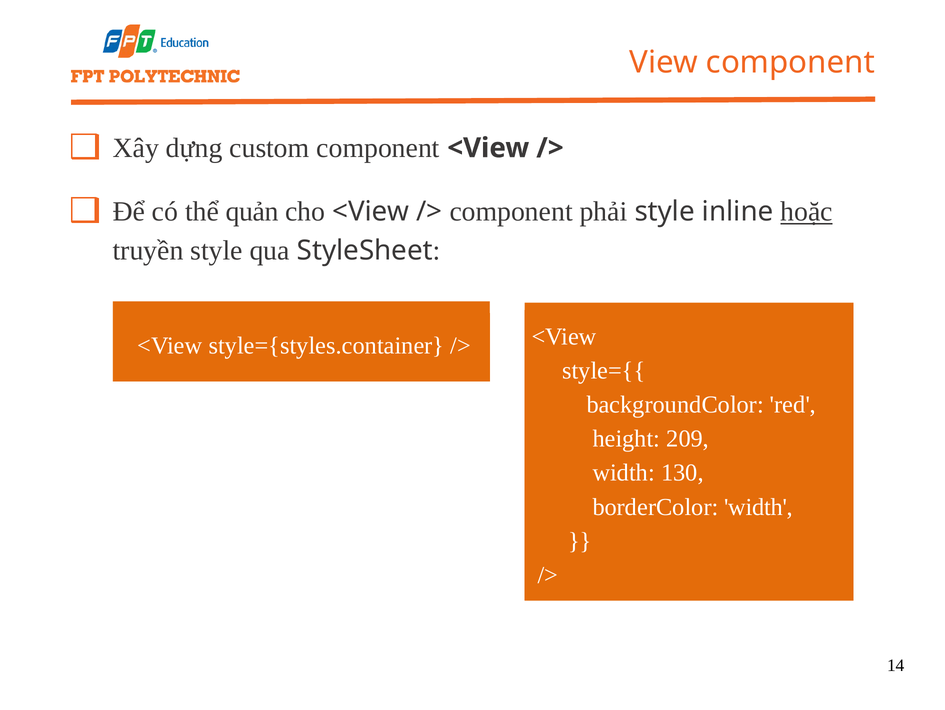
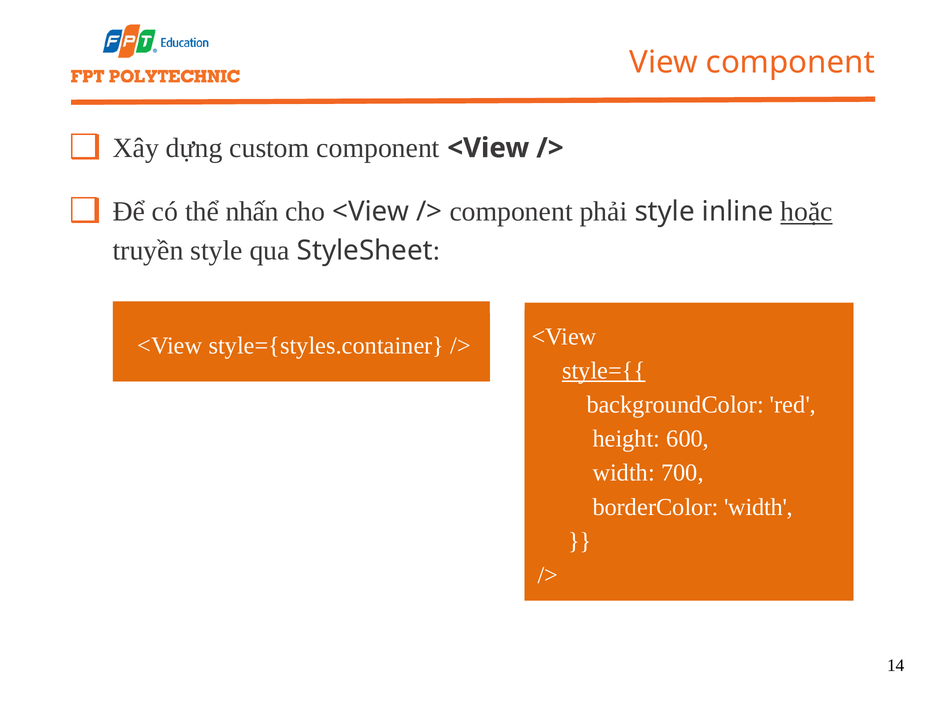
quản: quản -> nhấn
style={{ underline: none -> present
209: 209 -> 600
130: 130 -> 700
